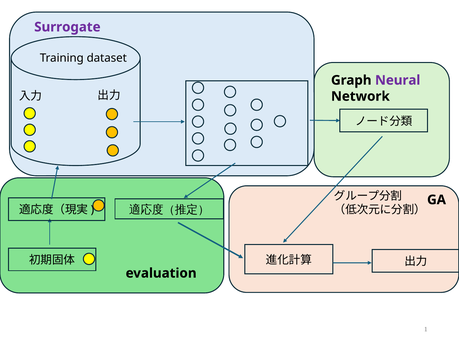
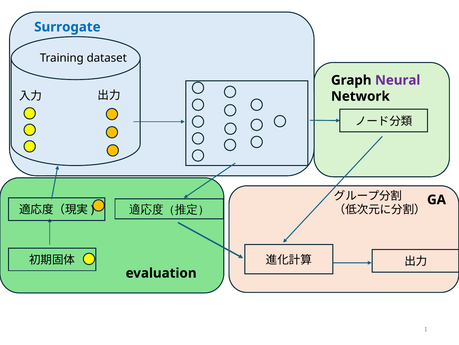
Surrogate colour: purple -> blue
